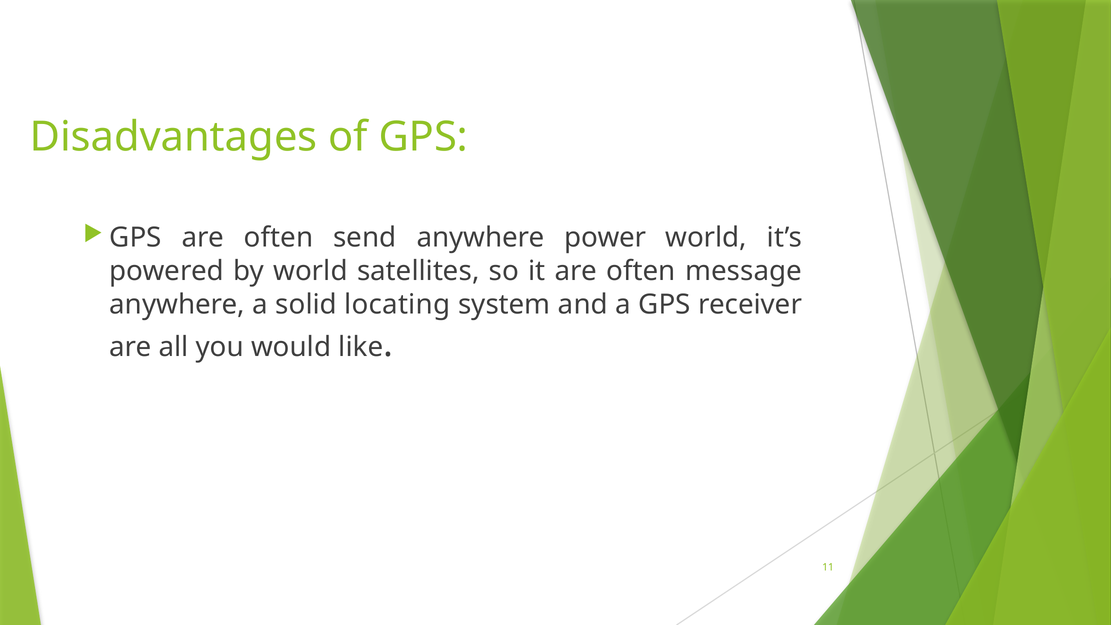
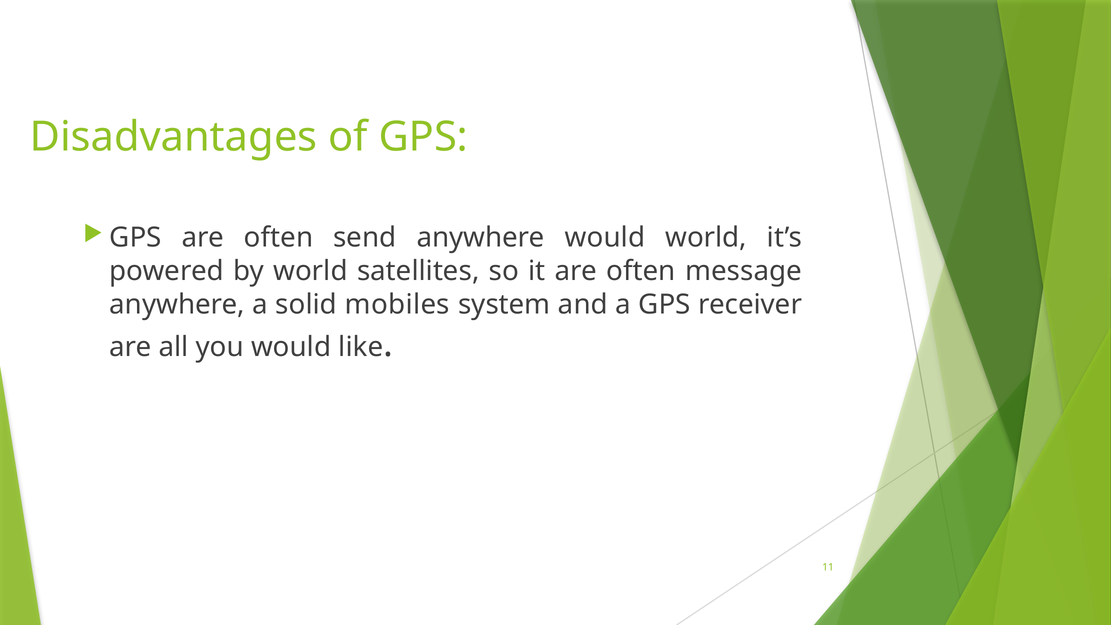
anywhere power: power -> would
locating: locating -> mobiles
